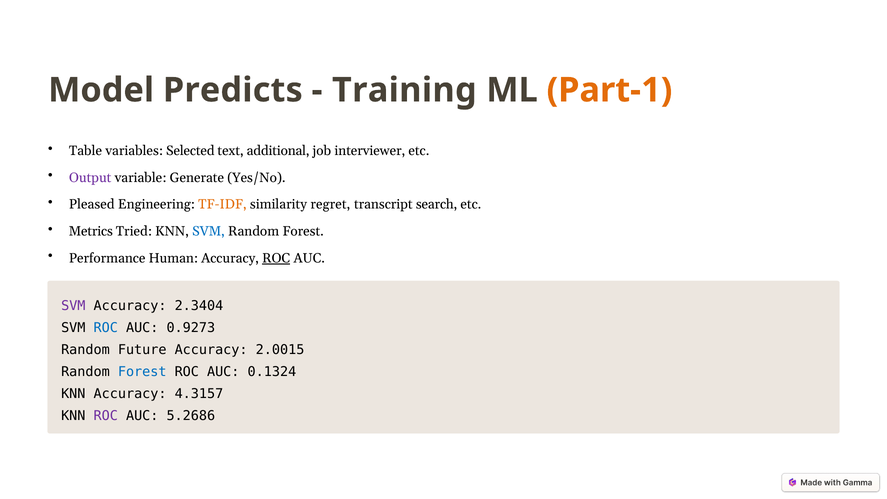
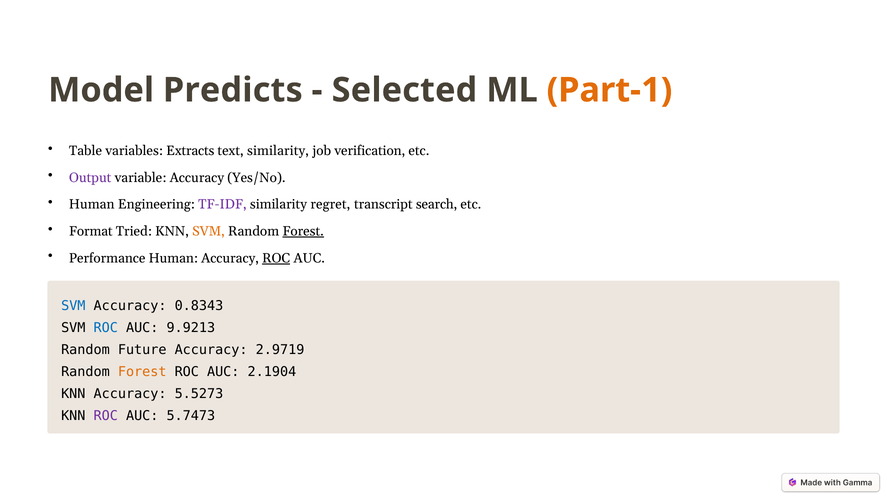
Training: Training -> Selected
Selected: Selected -> Extracts
text additional: additional -> similarity
interviewer: interviewer -> verification
variable Generate: Generate -> Accuracy
Pleased at (92, 204): Pleased -> Human
TF-IDF colour: orange -> purple
Metrics: Metrics -> Format
SVM at (208, 231) colour: blue -> orange
Forest at (303, 231) underline: none -> present
SVM at (73, 306) colour: purple -> blue
2.3404: 2.3404 -> 0.8343
0.9273: 0.9273 -> 9.9213
2.0015: 2.0015 -> 2.9719
Forest at (142, 372) colour: blue -> orange
0.1324: 0.1324 -> 2.1904
4.3157: 4.3157 -> 5.5273
5.2686: 5.2686 -> 5.7473
